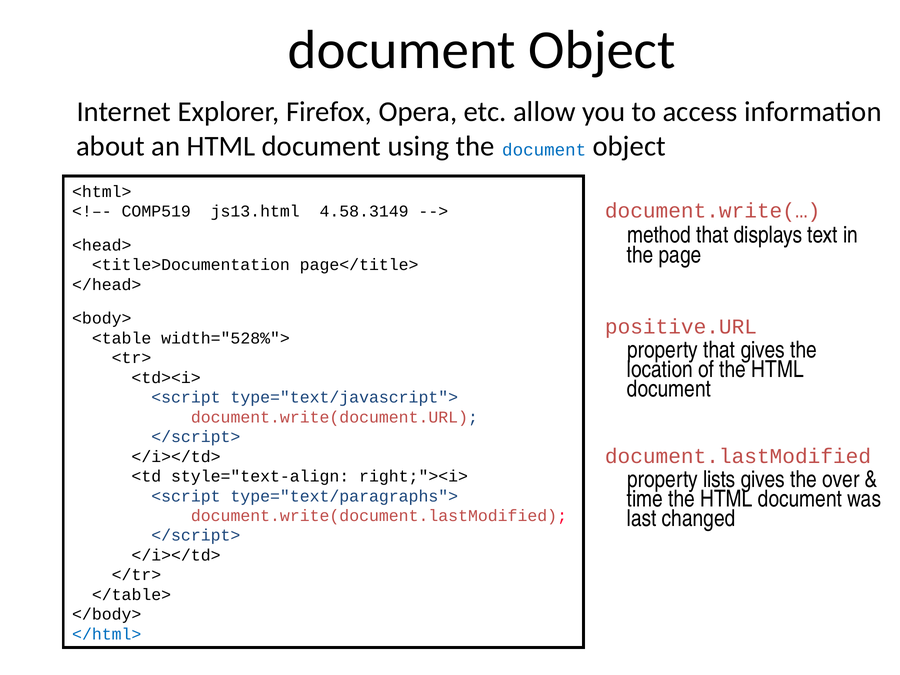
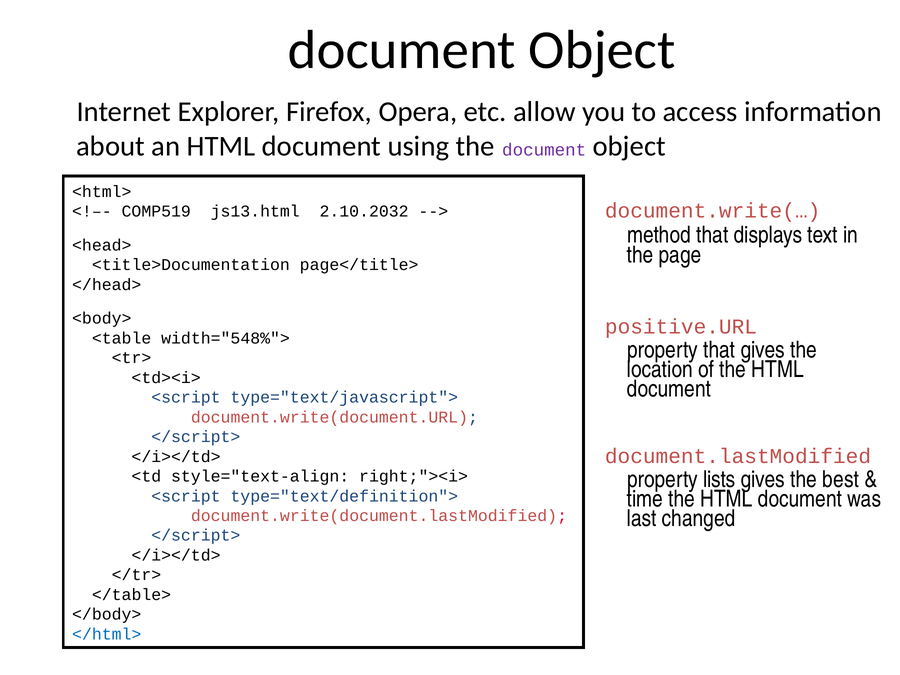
document at (544, 150) colour: blue -> purple
4.58.3149: 4.58.3149 -> 2.10.2032
width="528%">: width="528%"> -> width="548%">
over: over -> best
type="text/paragraphs">: type="text/paragraphs"> -> type="text/definition">
